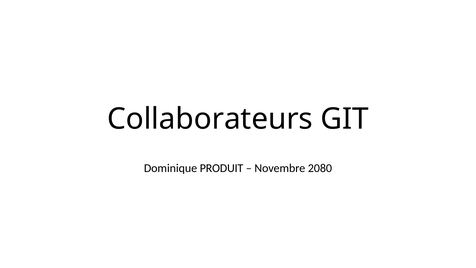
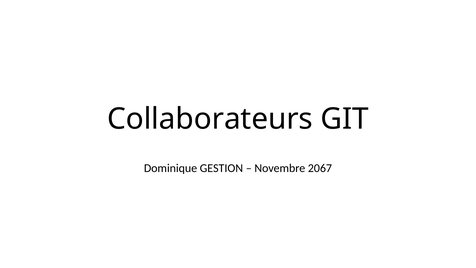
PRODUIT: PRODUIT -> GESTION
2080: 2080 -> 2067
